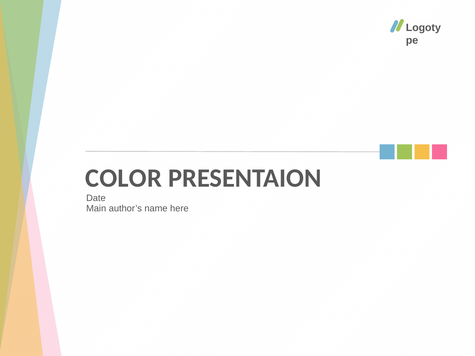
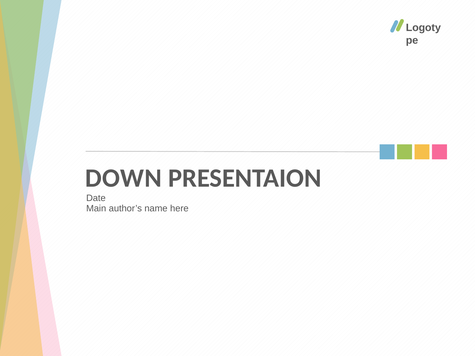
COLOR: COLOR -> DOWN
